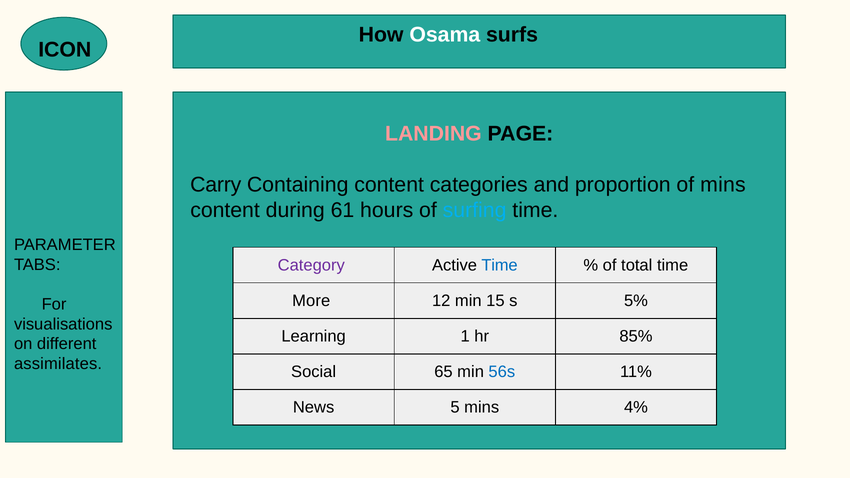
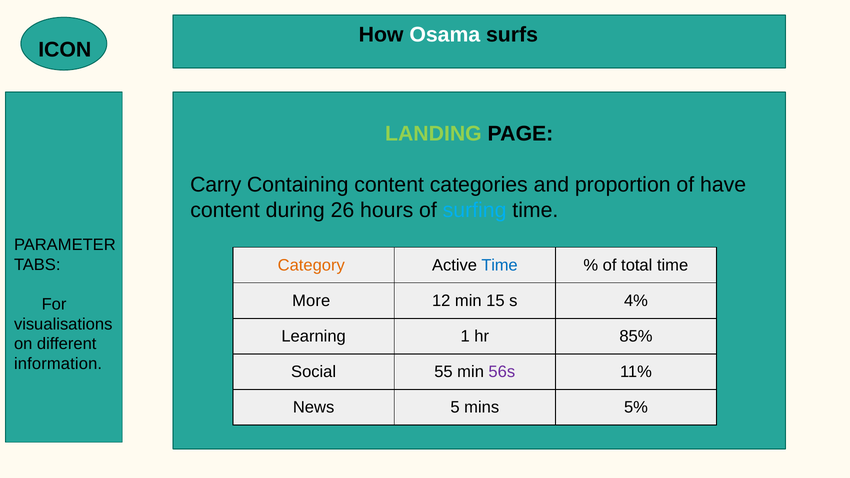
LANDING colour: pink -> light green
of mins: mins -> have
61: 61 -> 26
Category colour: purple -> orange
5%: 5% -> 4%
assimilates: assimilates -> information
65: 65 -> 55
56s colour: blue -> purple
4%: 4% -> 5%
